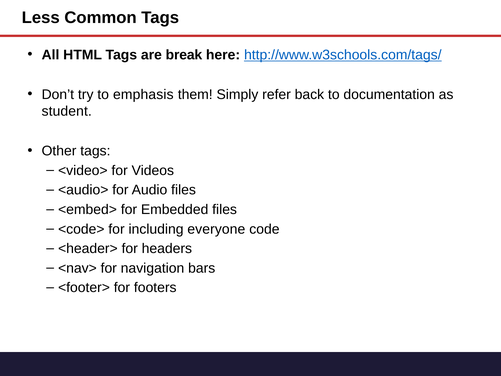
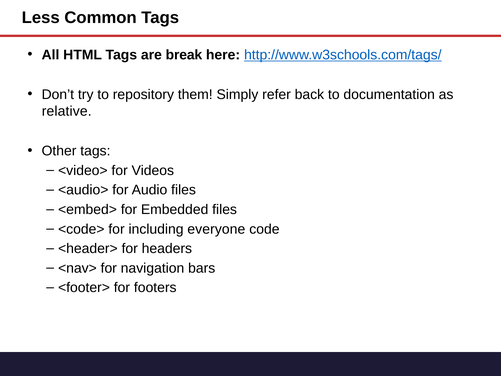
emphasis: emphasis -> repository
student: student -> relative
